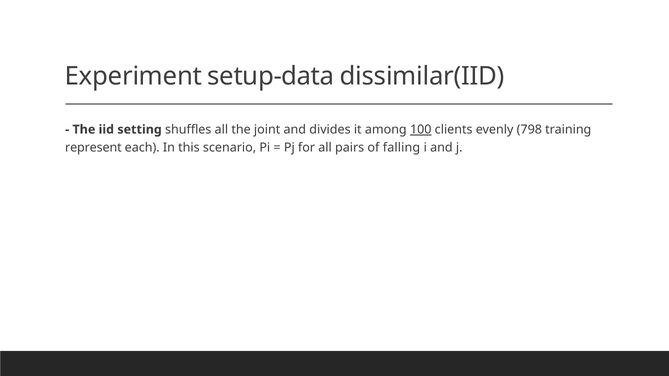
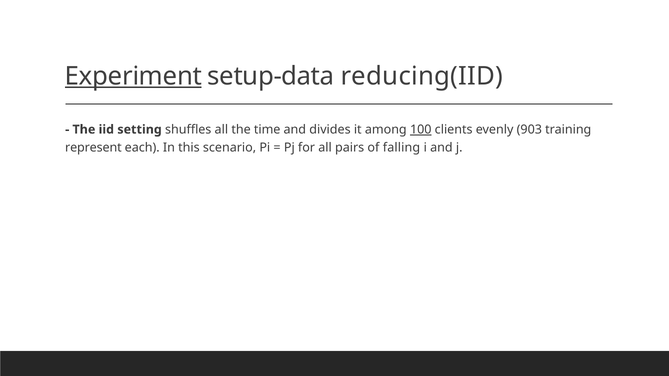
Experiment underline: none -> present
dissimilar(IID: dissimilar(IID -> reducing(IID
joint: joint -> time
798: 798 -> 903
